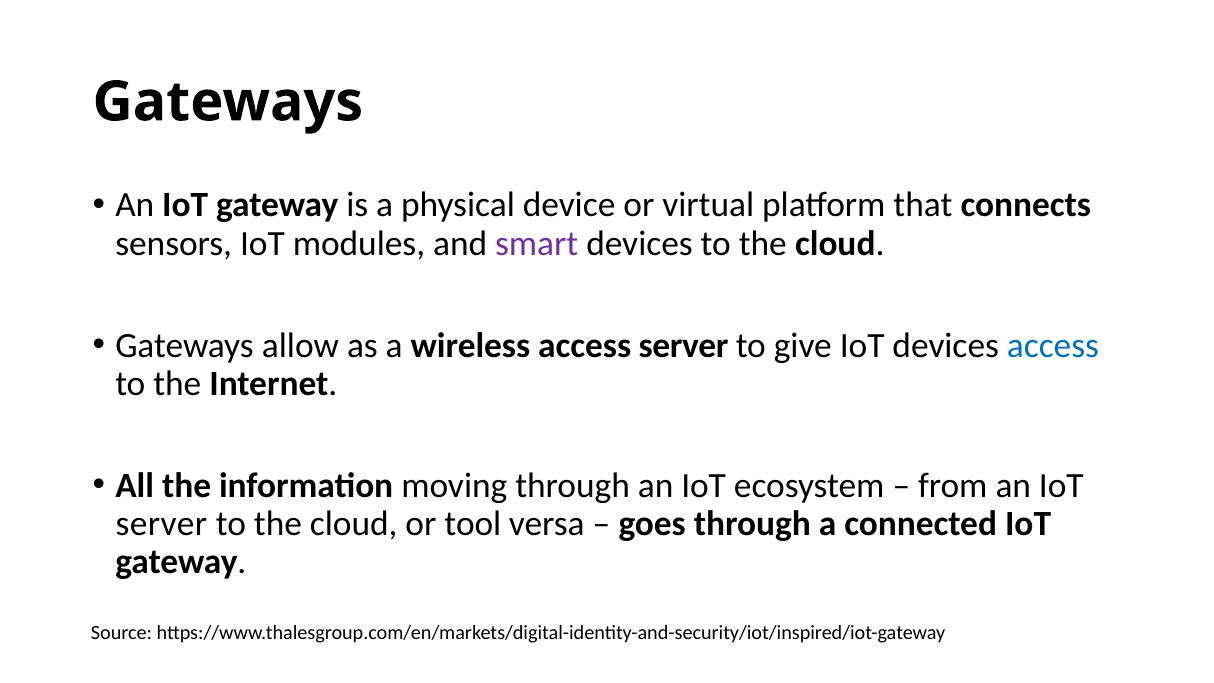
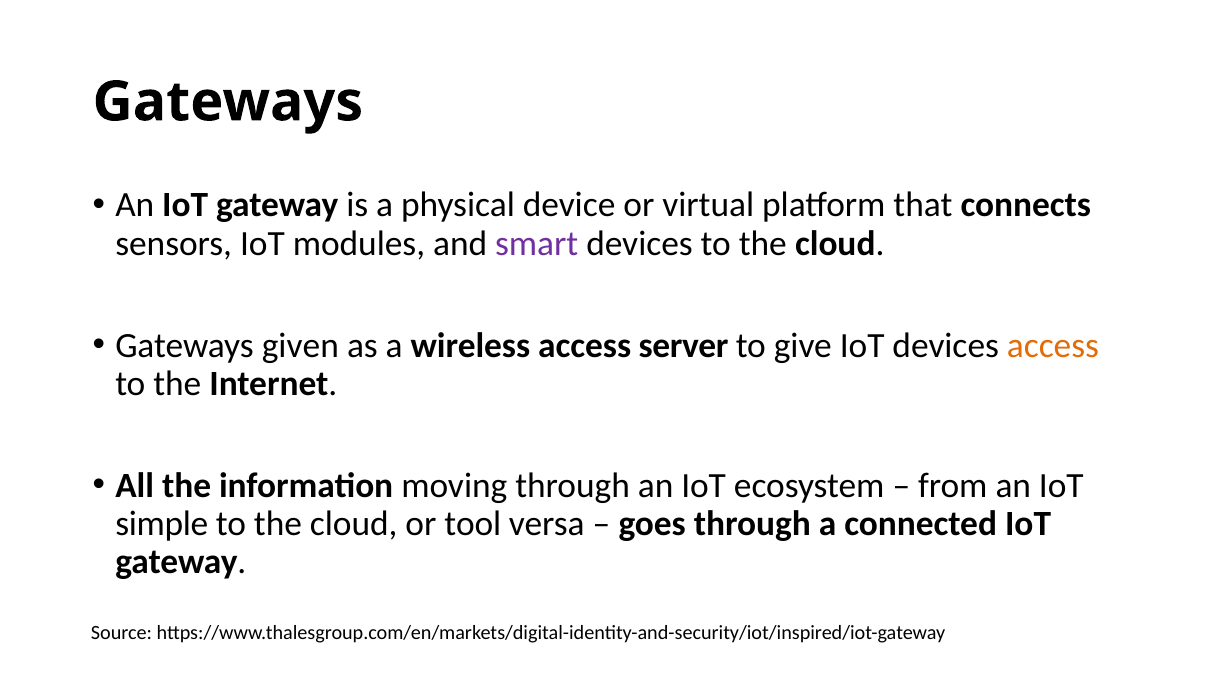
allow: allow -> given
access at (1053, 345) colour: blue -> orange
server at (161, 524): server -> simple
